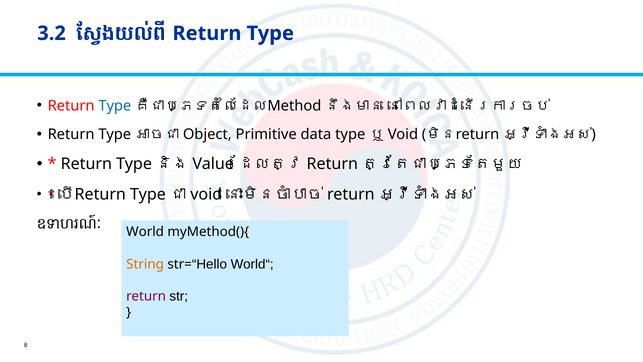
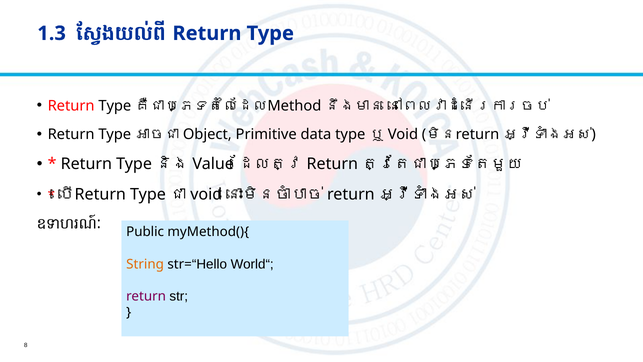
3.2: 3.2 -> 1.3
Type at (115, 106) colour: blue -> black
World: World -> Public
